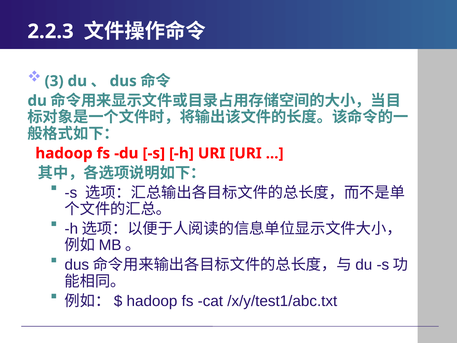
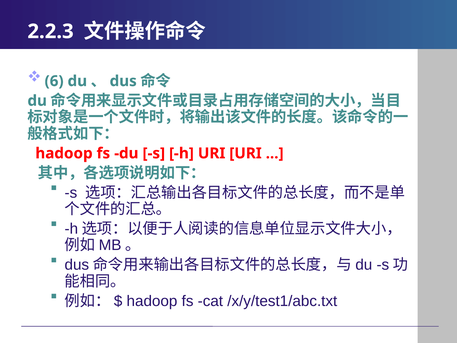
3: 3 -> 6
